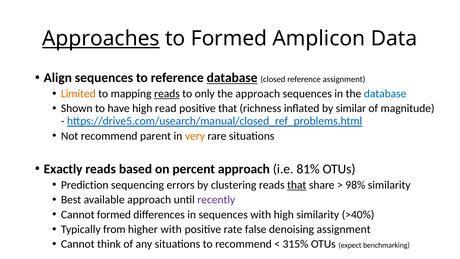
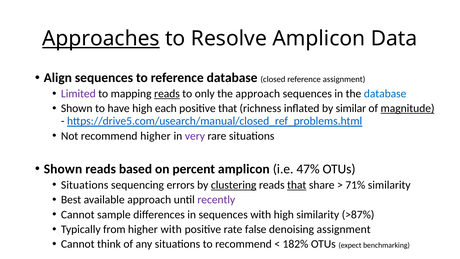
to Formed: Formed -> Resolve
database at (232, 78) underline: present -> none
Limited colour: orange -> purple
read: read -> each
magnitude underline: none -> present
recommend parent: parent -> higher
very colour: orange -> purple
Exactly at (63, 169): Exactly -> Shown
percent approach: approach -> amplicon
81%: 81% -> 47%
Prediction at (85, 185): Prediction -> Situations
clustering underline: none -> present
98%: 98% -> 71%
Cannot formed: formed -> sample
>40%: >40% -> >87%
315%: 315% -> 182%
